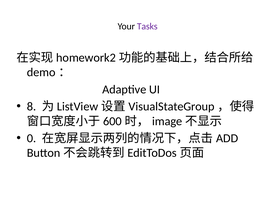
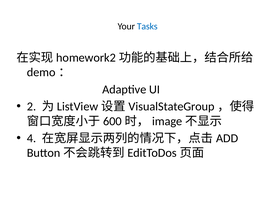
Tasks colour: purple -> blue
8: 8 -> 2
0: 0 -> 4
